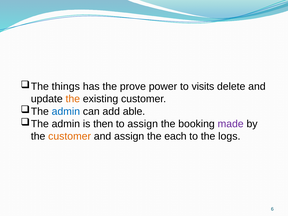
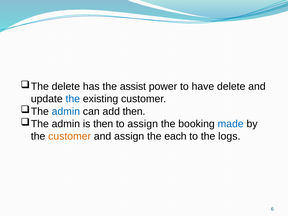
things at (66, 86): things -> delete
prove: prove -> assist
visits: visits -> have
the at (73, 99) colour: orange -> blue
add able: able -> then
made colour: purple -> blue
